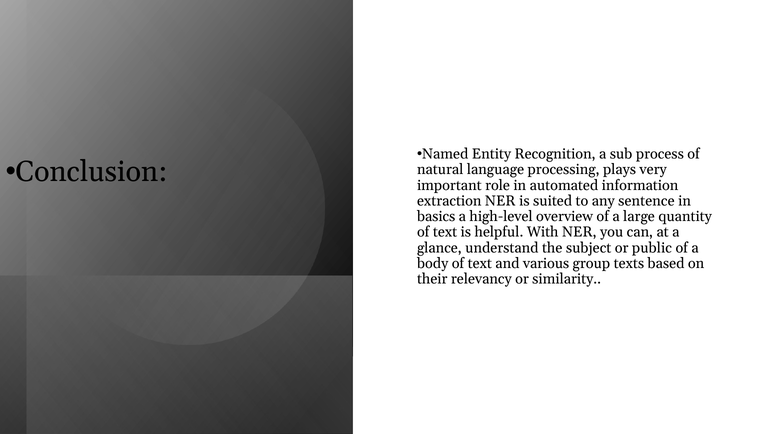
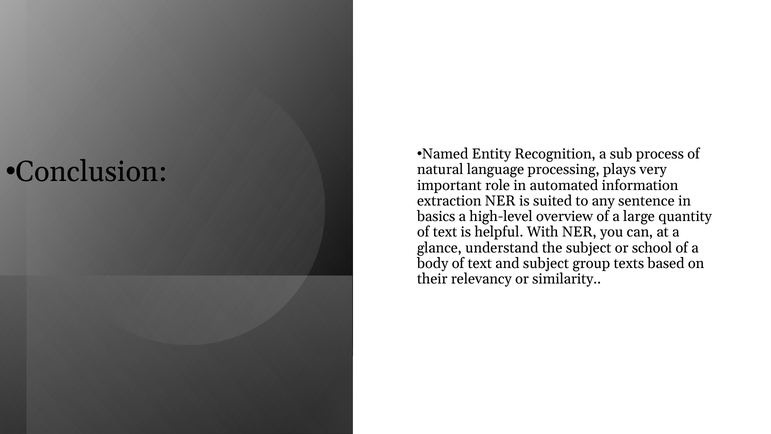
public: public -> school
and various: various -> subject
